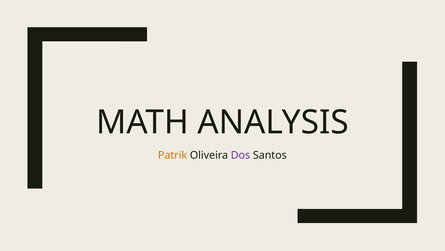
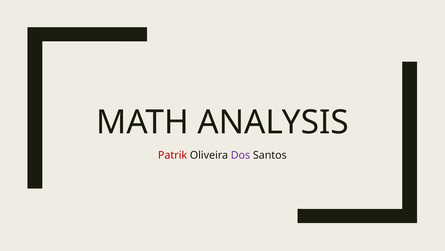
Patrik colour: orange -> red
